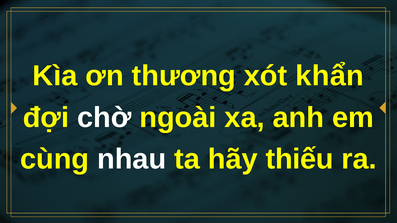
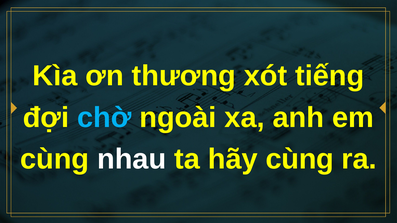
khẩn: khẩn -> tiếng
chờ colour: white -> light blue
hãy thiếu: thiếu -> cùng
